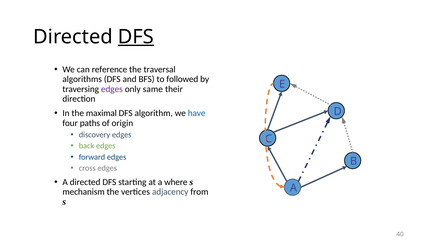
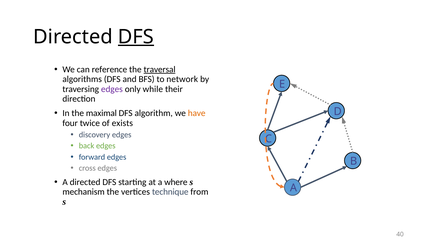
traversal underline: none -> present
followed: followed -> network
same: same -> while
have colour: blue -> orange
paths: paths -> twice
origin: origin -> exists
adjacency: adjacency -> technique
